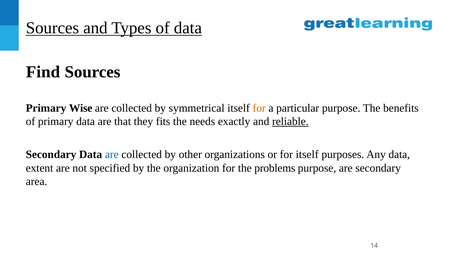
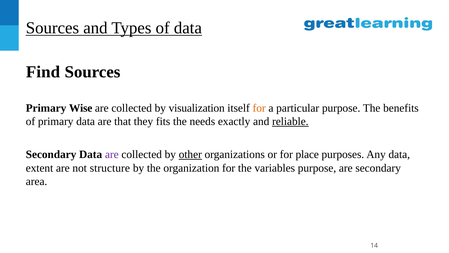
symmetrical: symmetrical -> visualization
are at (112, 154) colour: blue -> purple
other underline: none -> present
for itself: itself -> place
specified: specified -> structure
problems: problems -> variables
